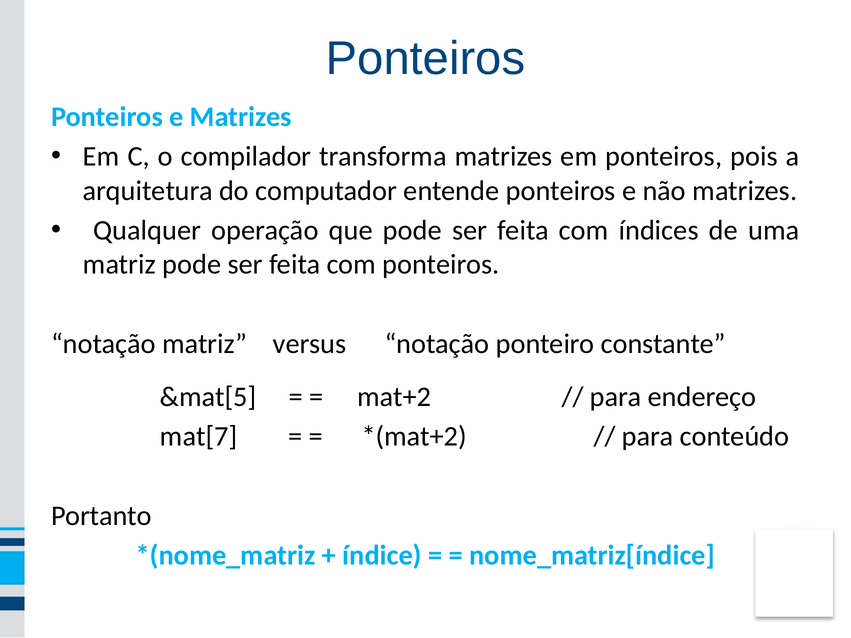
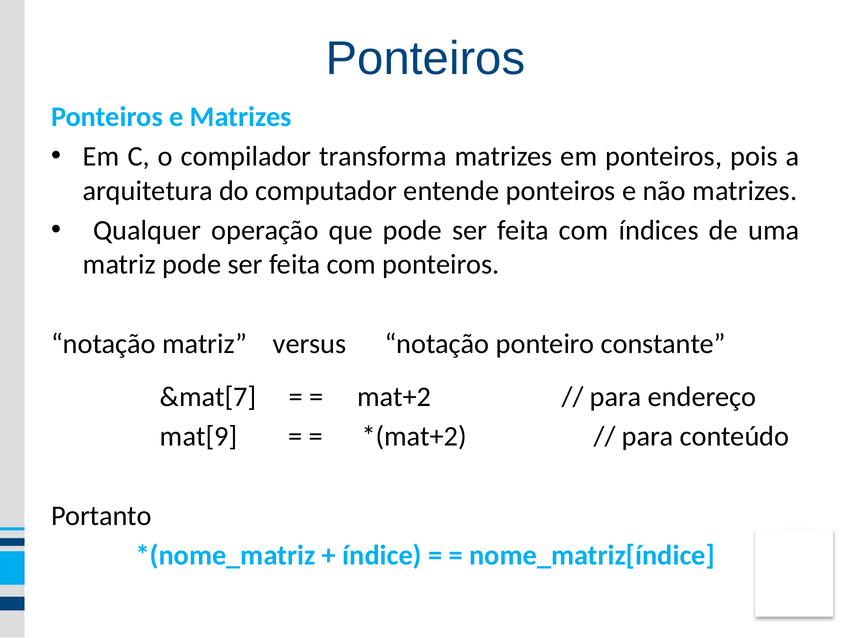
&mat[5: &mat[5 -> &mat[7
mat[7: mat[7 -> mat[9
